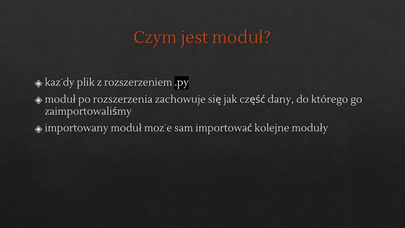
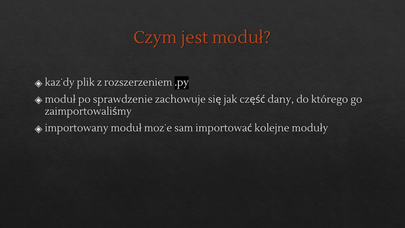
rozszerzenia: rozszerzenia -> sprawdzenie
